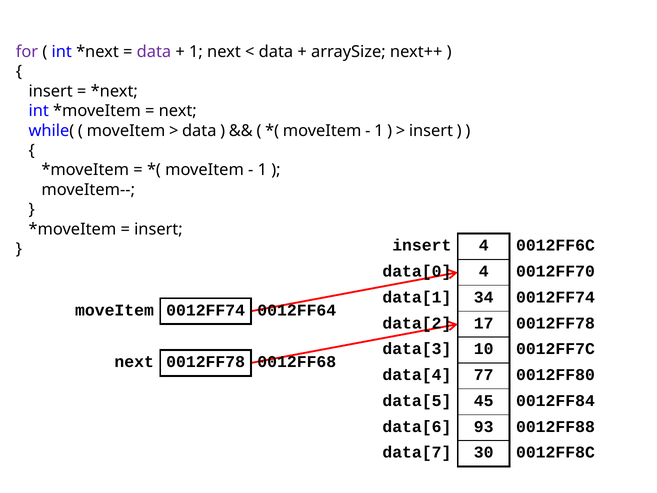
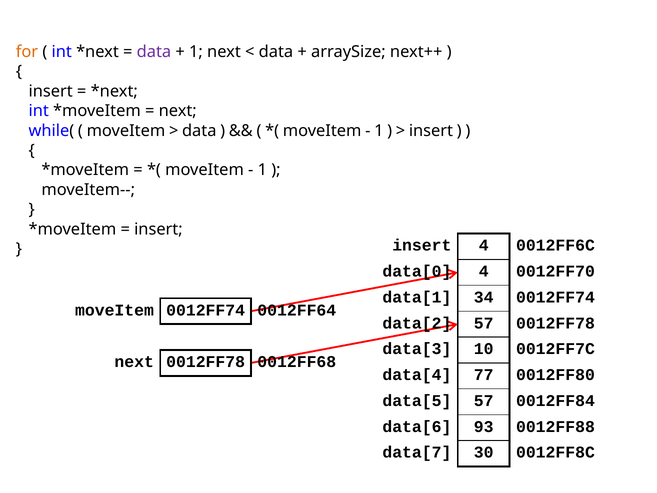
for colour: purple -> orange
data[2 17: 17 -> 57
data[5 45: 45 -> 57
